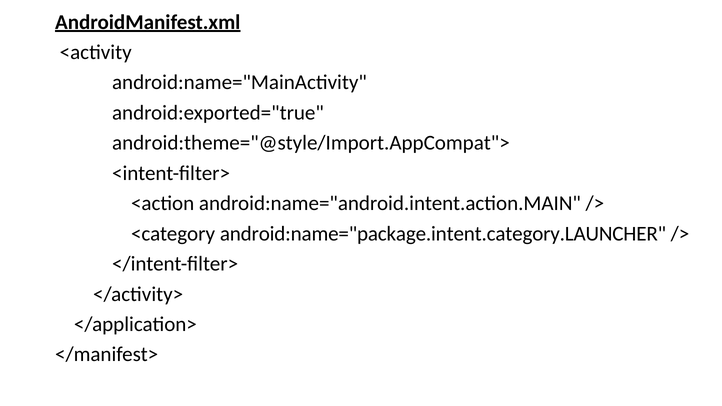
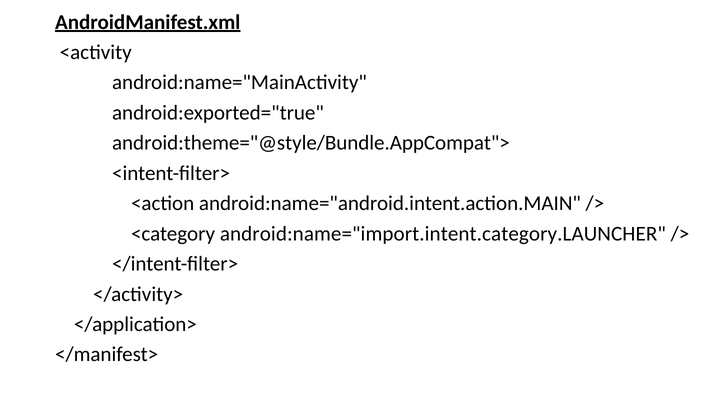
android:theme="@style/Import.AppCompat">: android:theme="@style/Import.AppCompat"> -> android:theme="@style/Bundle.AppCompat">
android:name="package.intent.category.LAUNCHER: android:name="package.intent.category.LAUNCHER -> android:name="import.intent.category.LAUNCHER
